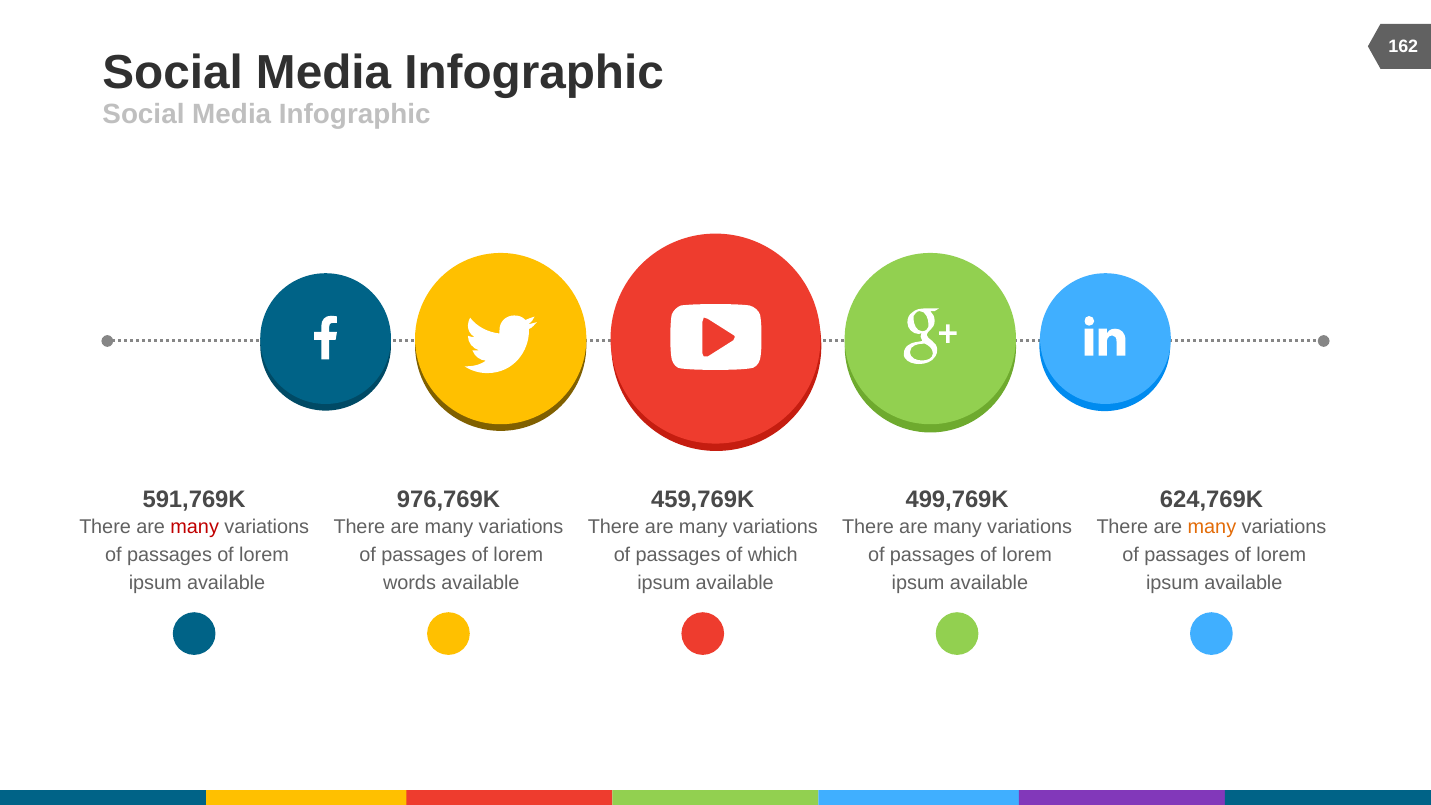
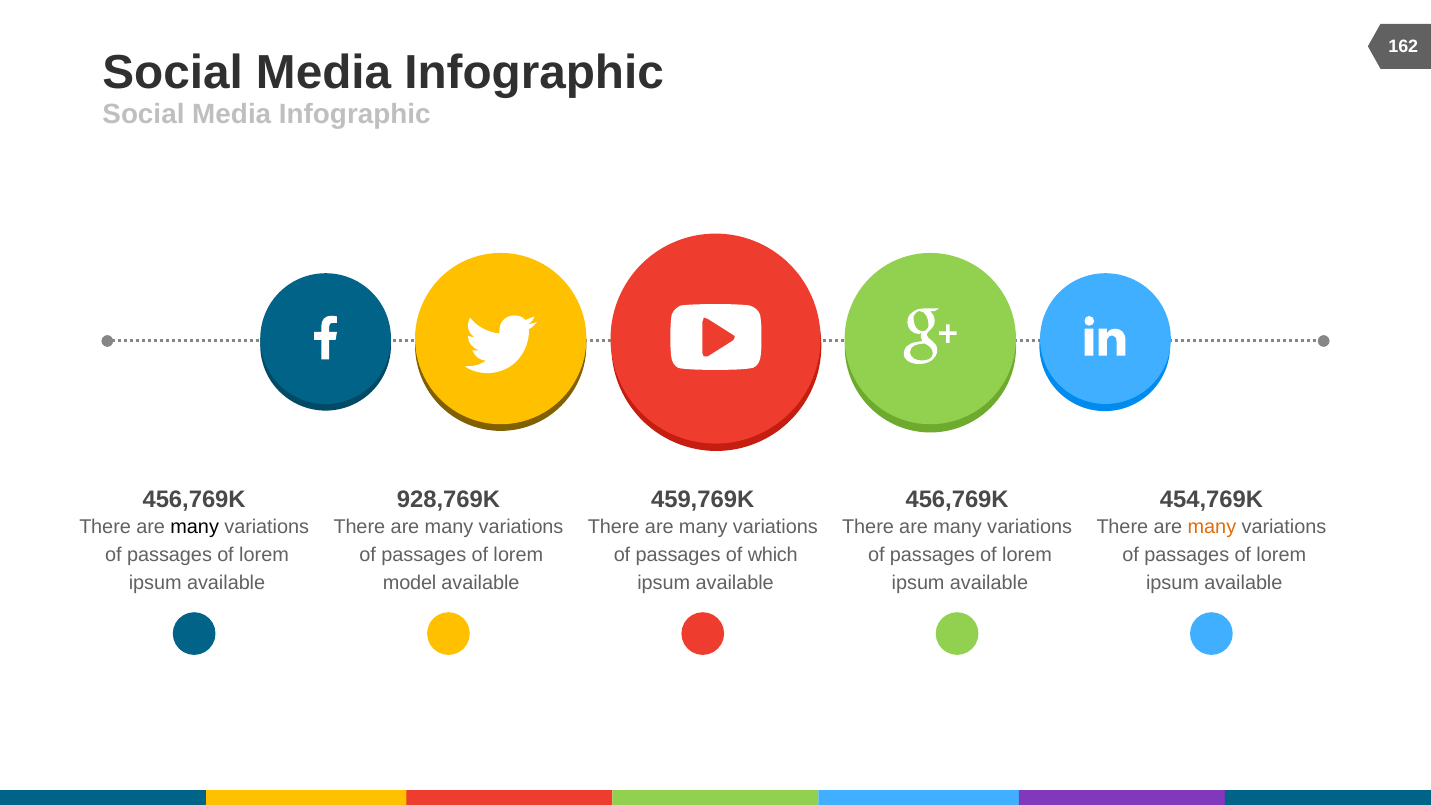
591,769K at (194, 500): 591,769K -> 456,769K
976,769K: 976,769K -> 928,769K
499,769K at (957, 500): 499,769K -> 456,769K
624,769K: 624,769K -> 454,769K
many at (195, 527) colour: red -> black
words: words -> model
